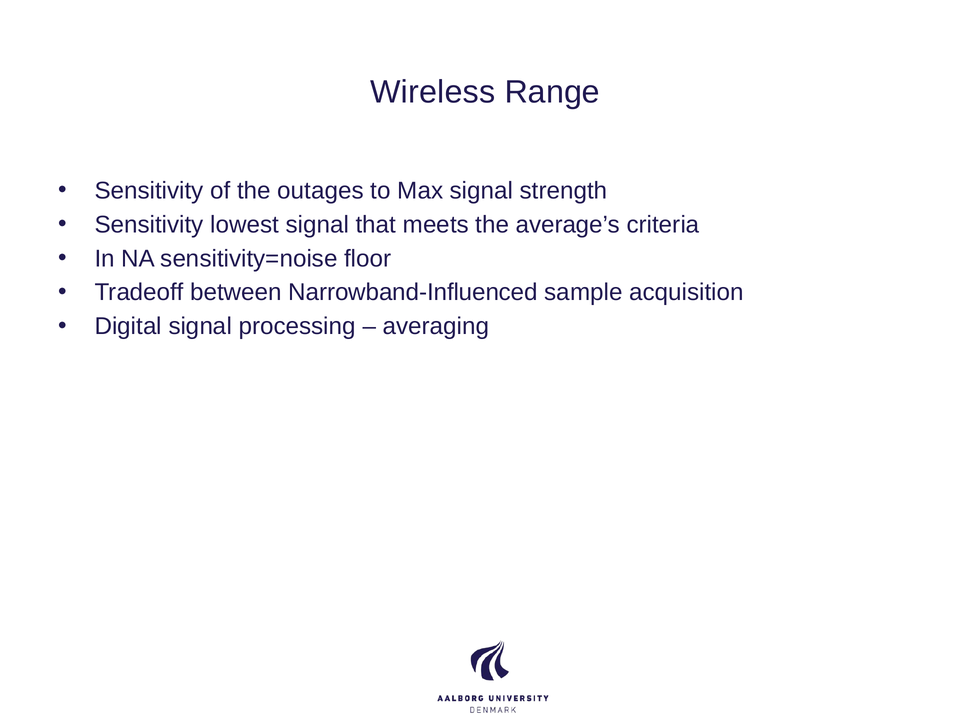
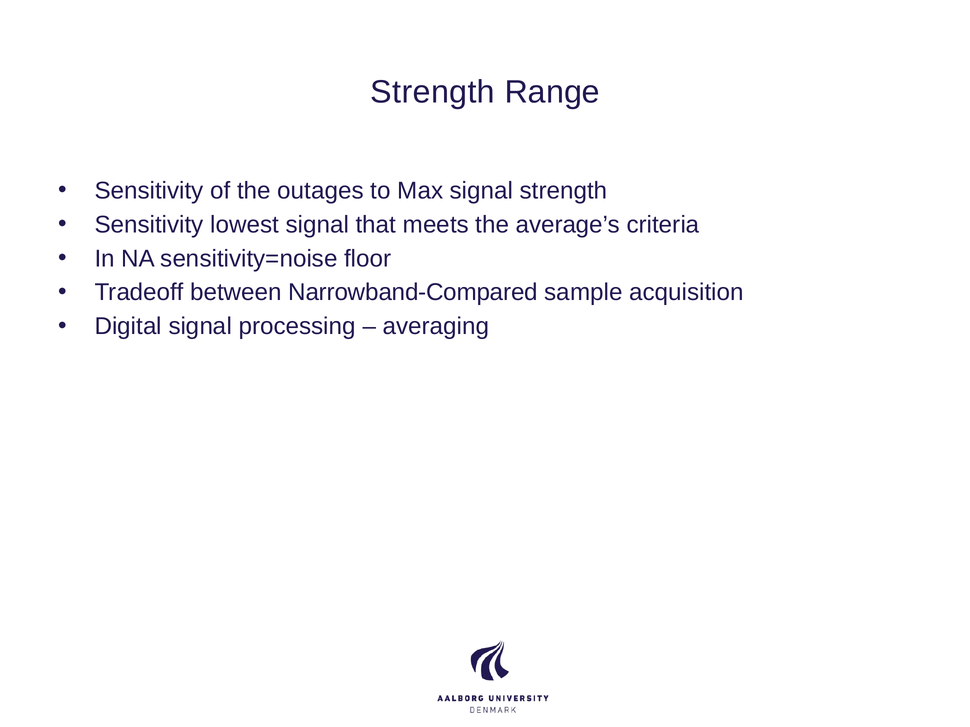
Wireless at (433, 92): Wireless -> Strength
Narrowband-Influenced: Narrowband-Influenced -> Narrowband-Compared
